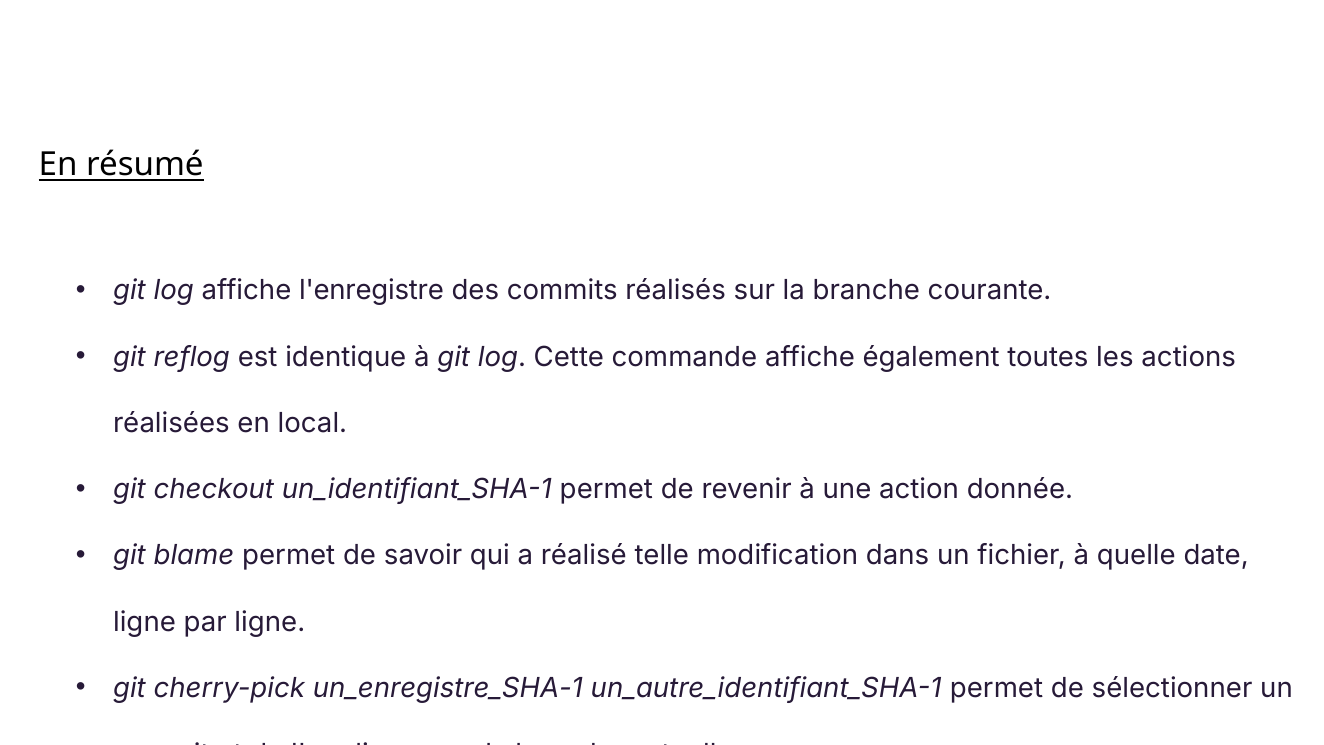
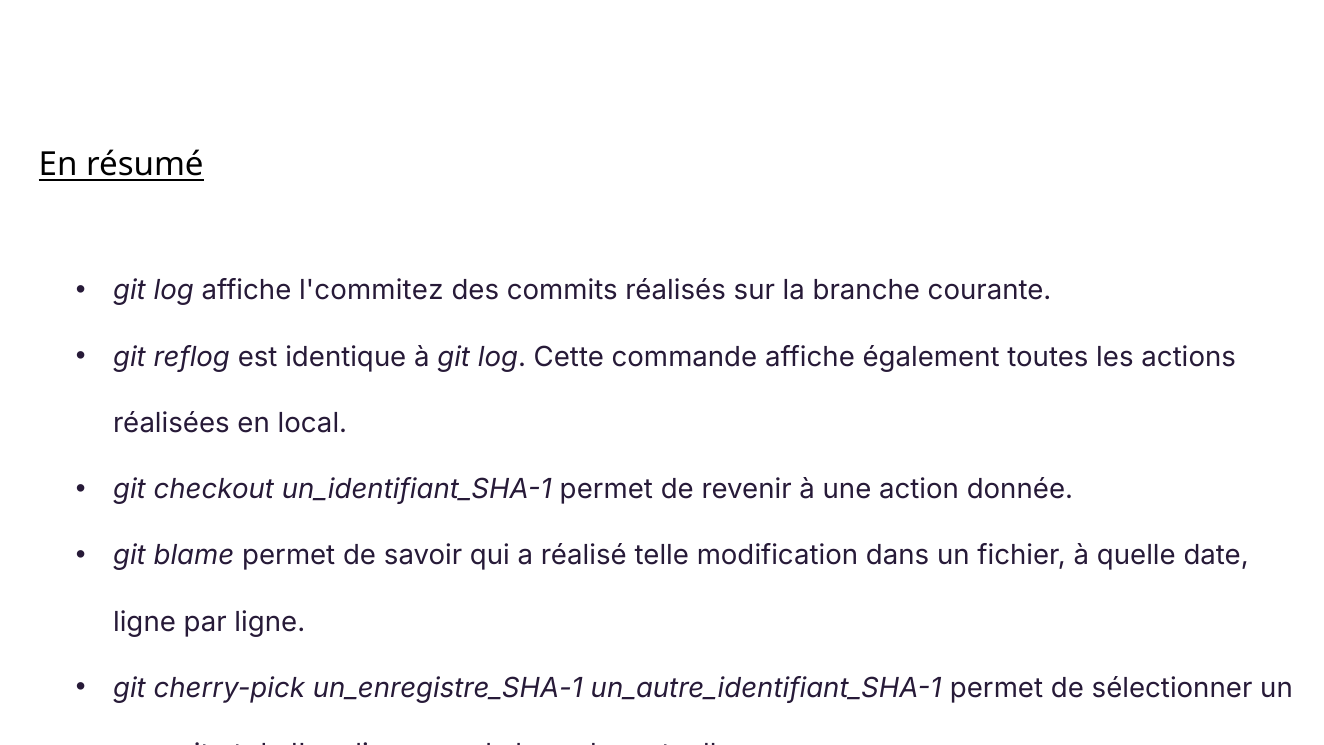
l'enregistre: l'enregistre -> l'commitez
